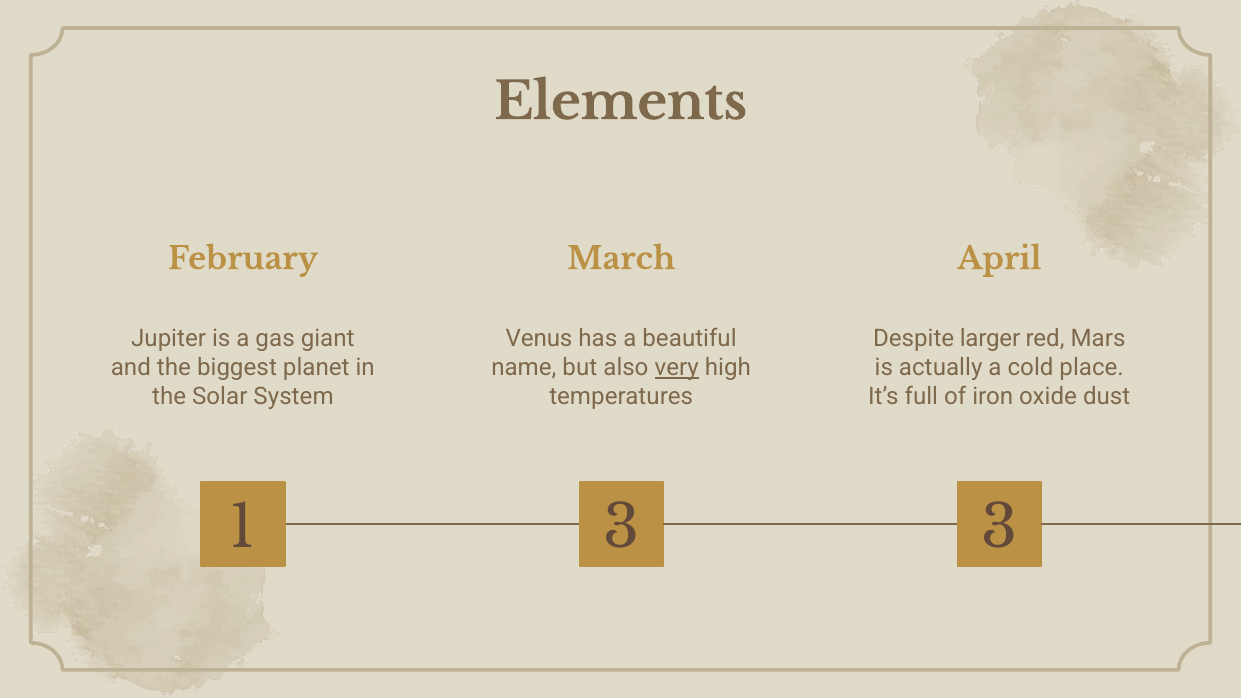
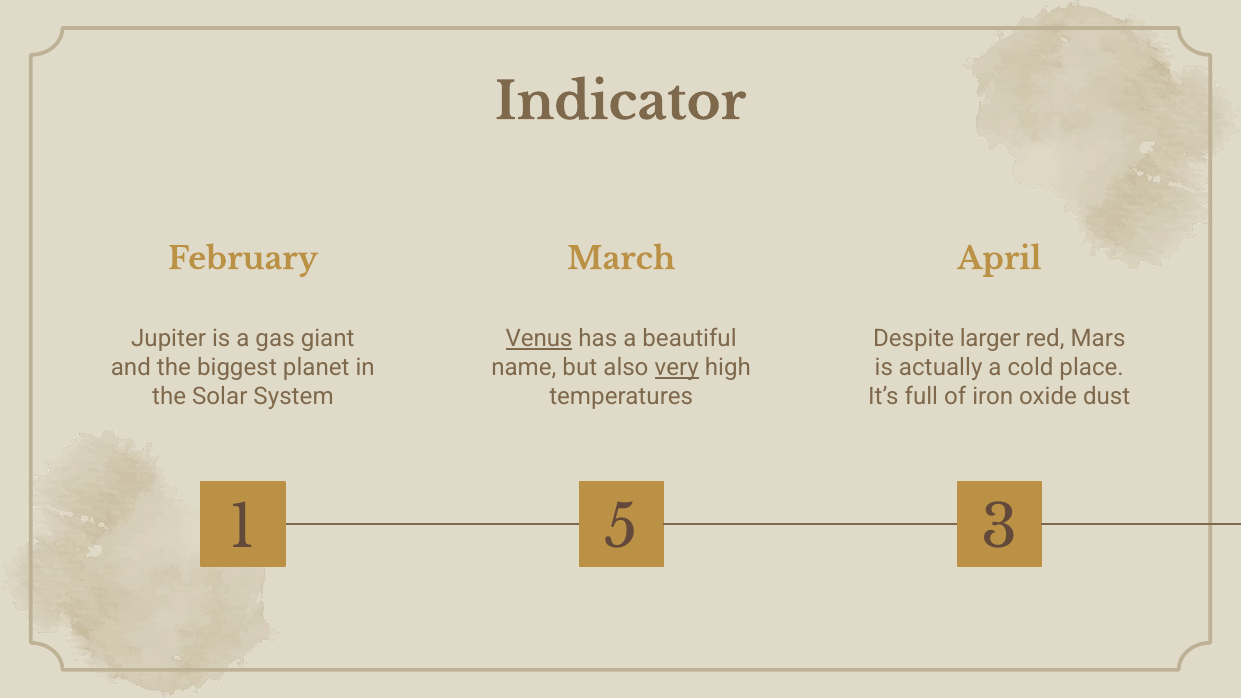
Elements: Elements -> Indicator
Venus underline: none -> present
1 3: 3 -> 5
